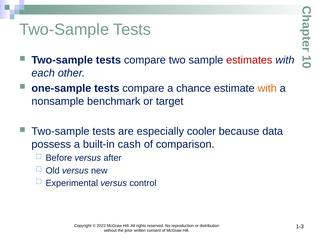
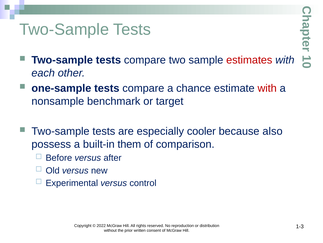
with at (267, 88) colour: orange -> red
data: data -> also
cash: cash -> them
